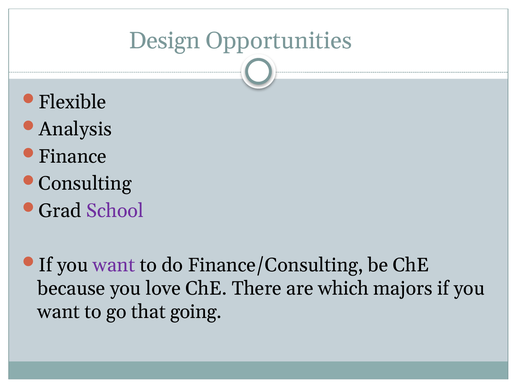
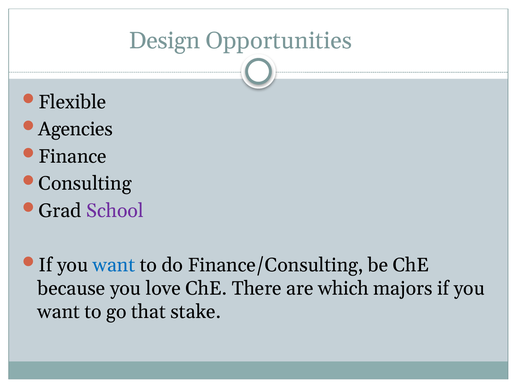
Analysis: Analysis -> Agencies
want at (114, 265) colour: purple -> blue
going: going -> stake
